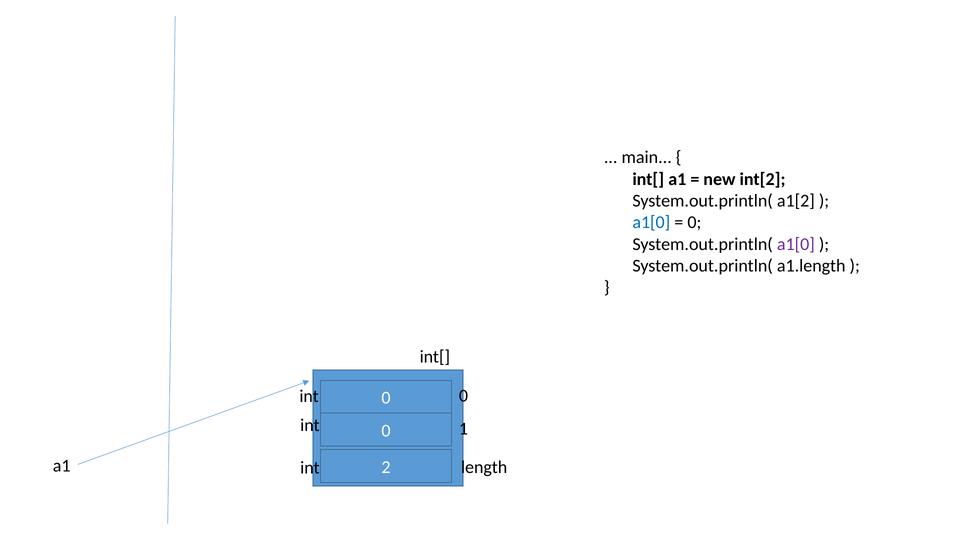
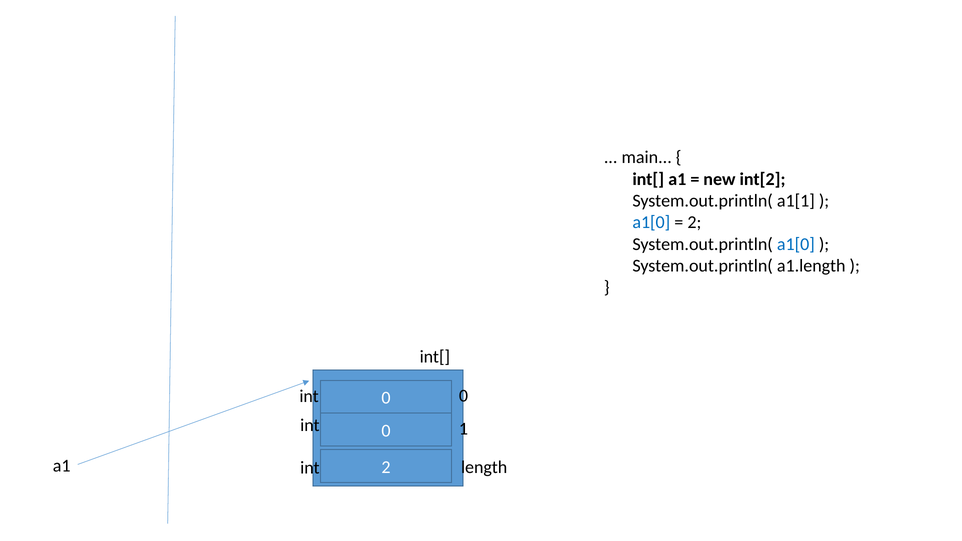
a1[2: a1[2 -> a1[1
0 at (694, 223): 0 -> 2
a1[0 at (796, 244) colour: purple -> blue
